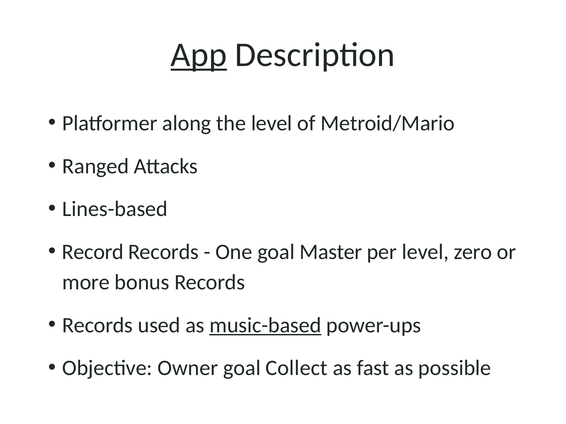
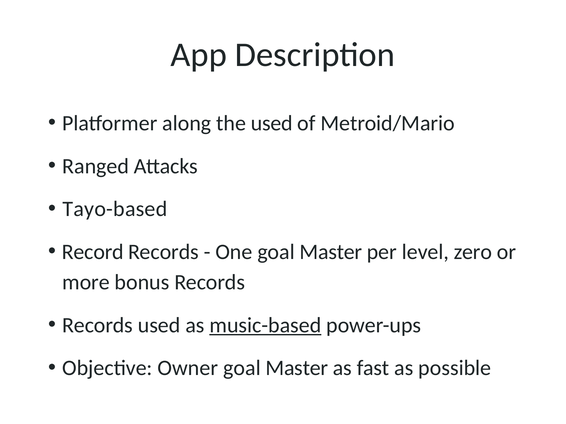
App underline: present -> none
the level: level -> used
Lines-based: Lines-based -> Tayo-based
Collect at (297, 368): Collect -> Master
